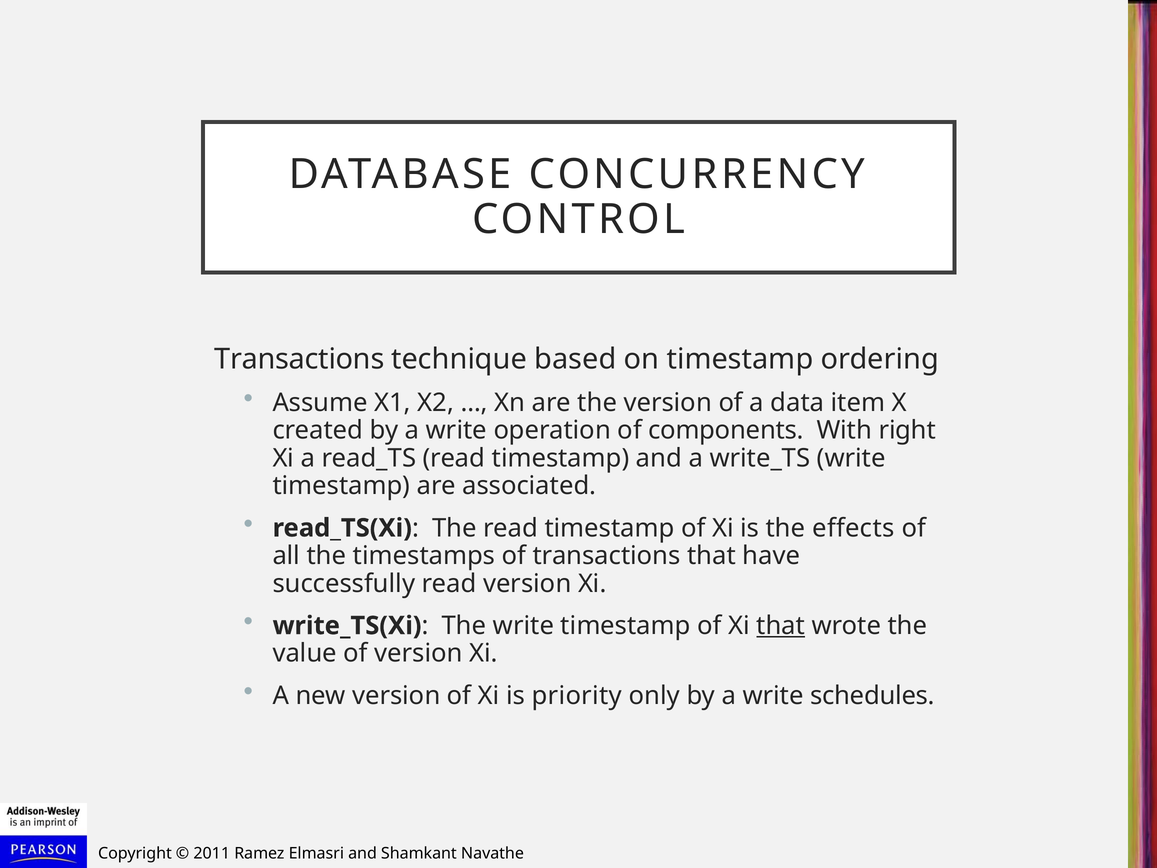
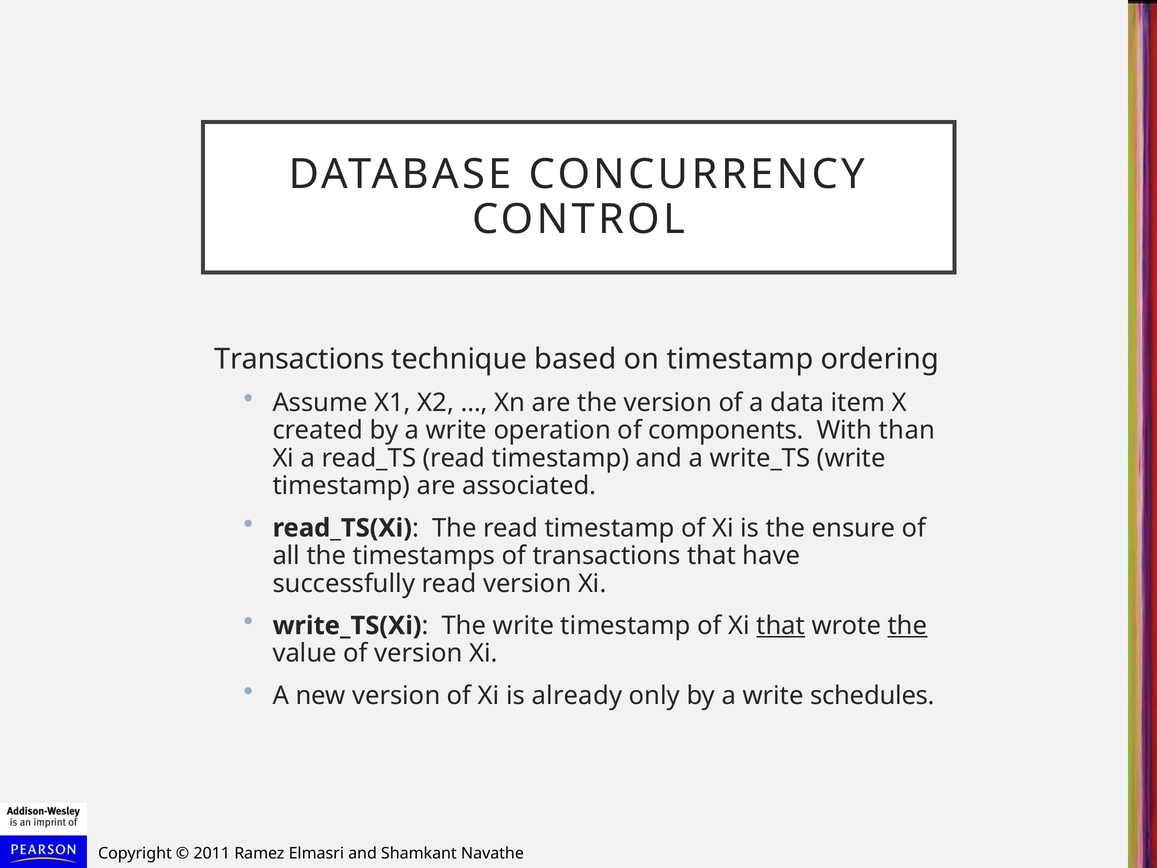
right: right -> than
effects: effects -> ensure
the at (908, 626) underline: none -> present
priority: priority -> already
